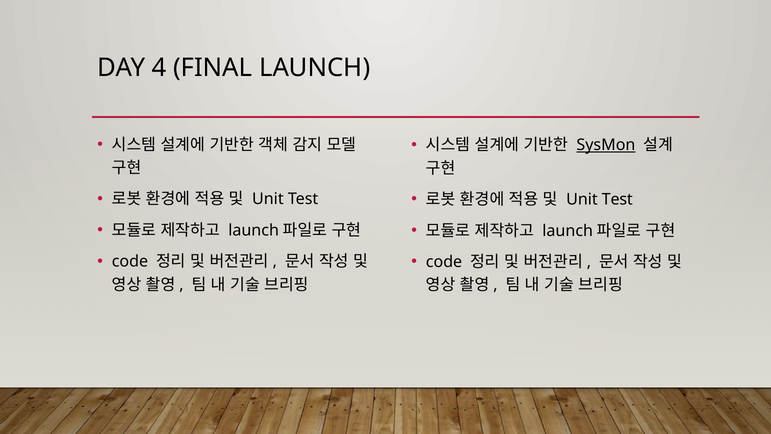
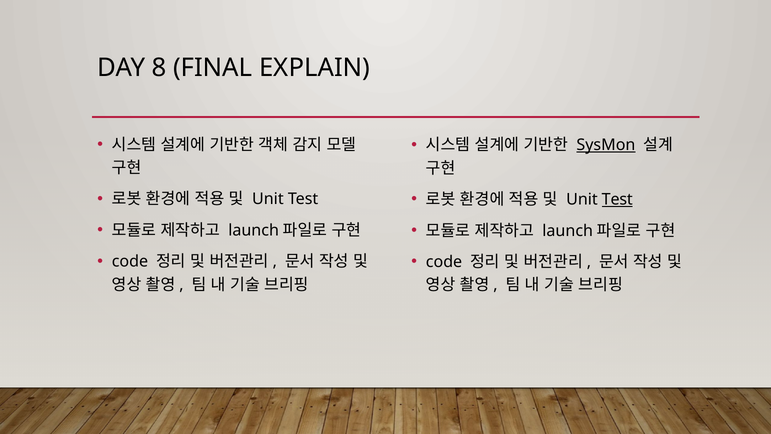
4: 4 -> 8
FINAL LAUNCH: LAUNCH -> EXPLAIN
Test at (617, 199) underline: none -> present
